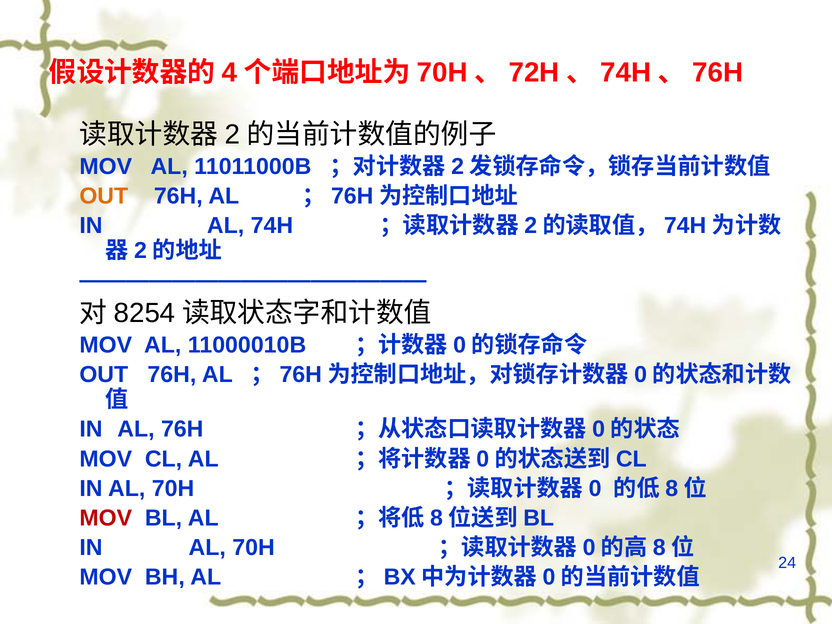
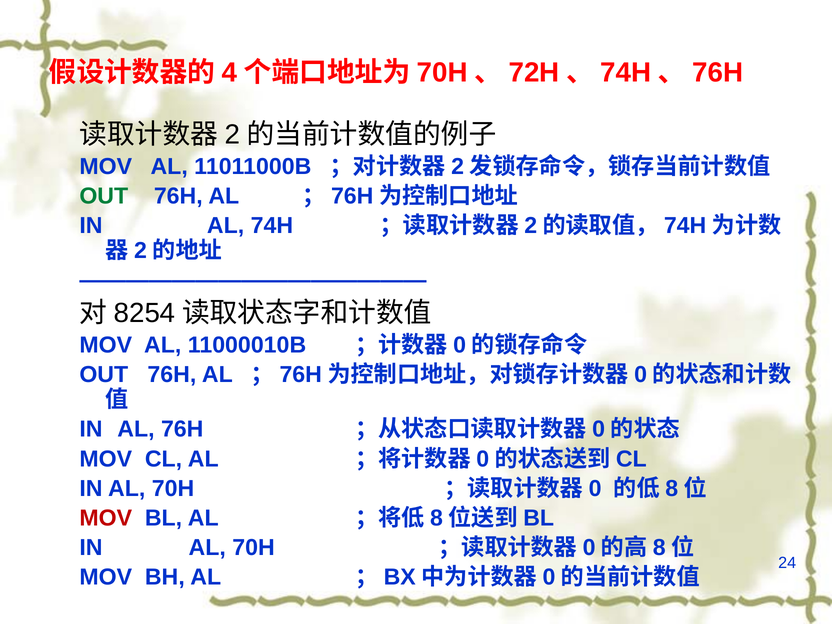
OUT at (104, 196) colour: orange -> green
